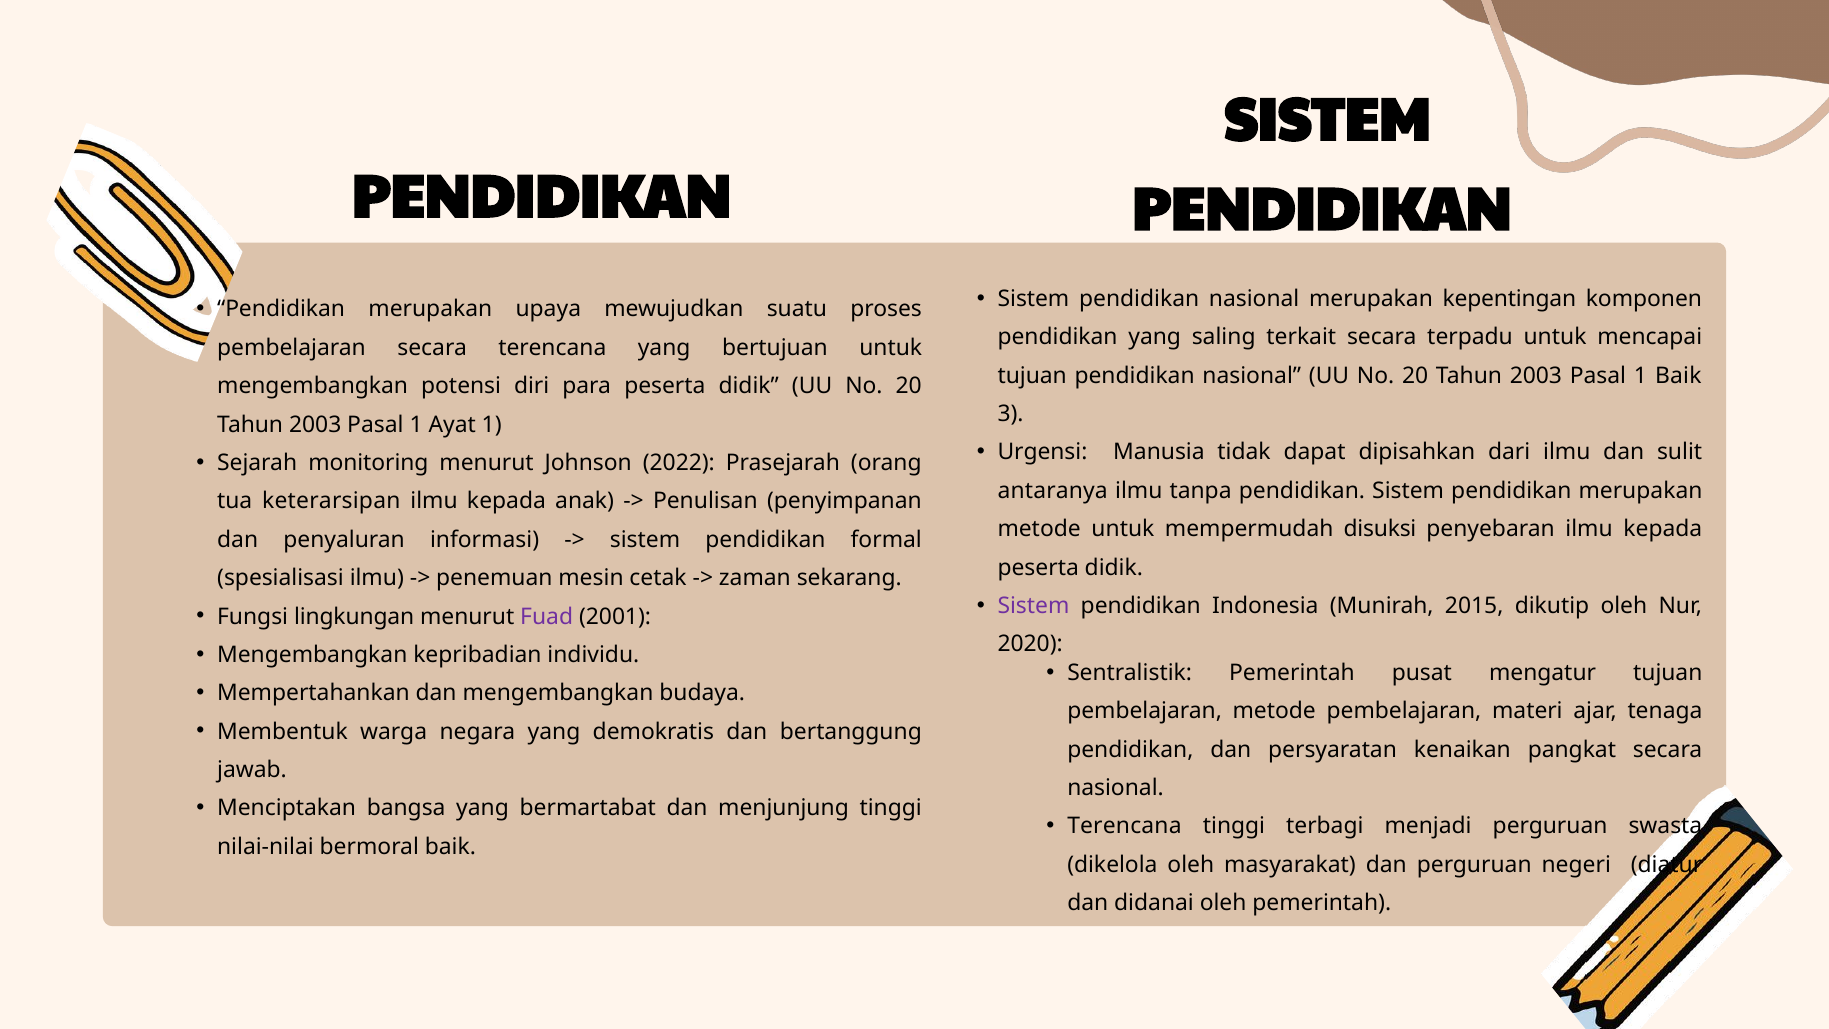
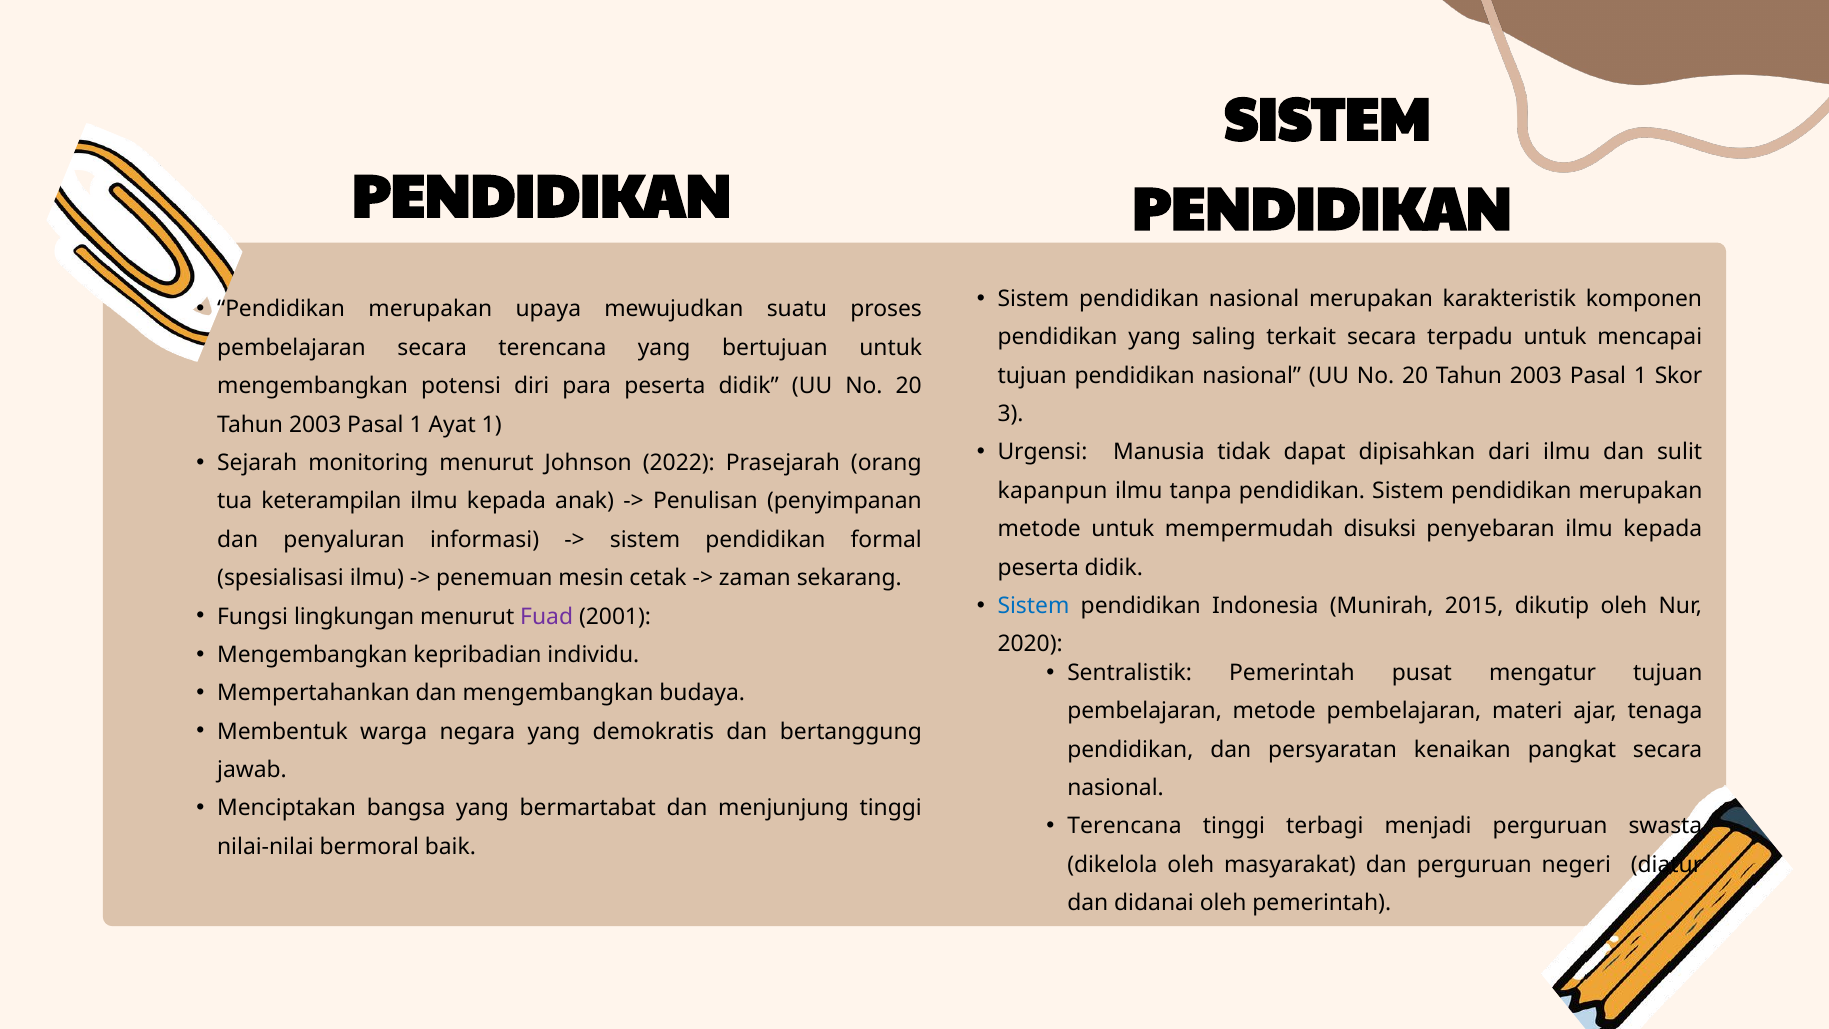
kepentingan: kepentingan -> karakteristik
1 Baik: Baik -> Skor
antaranya: antaranya -> kapanpun
keterarsipan: keterarsipan -> keterampilan
Sistem at (1033, 606) colour: purple -> blue
